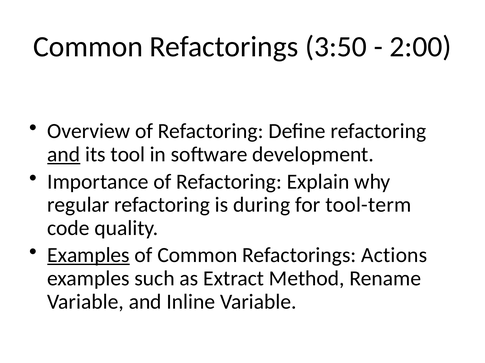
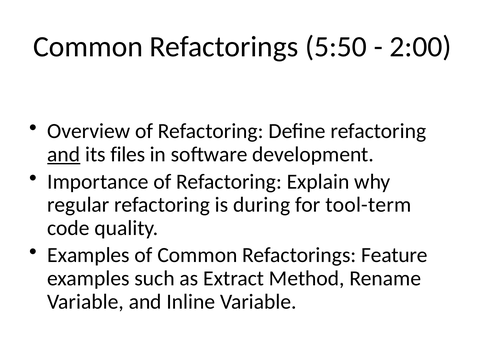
3:50: 3:50 -> 5:50
tool: tool -> files
Examples at (89, 256) underline: present -> none
Actions: Actions -> Feature
